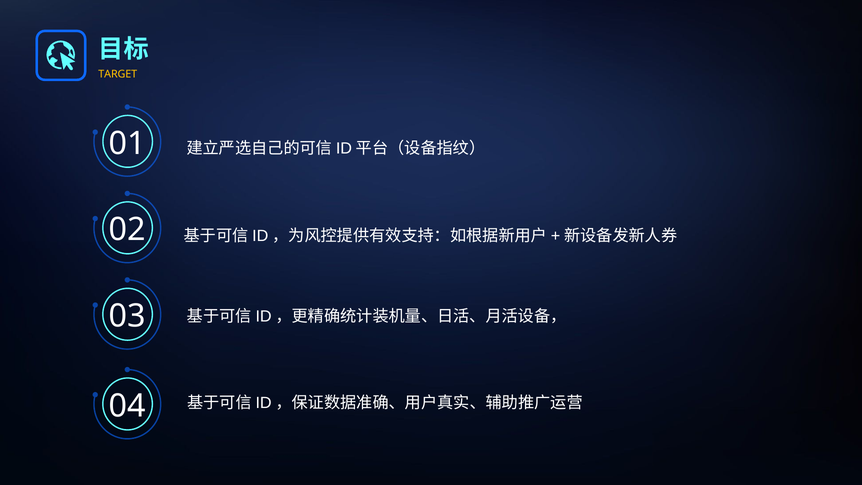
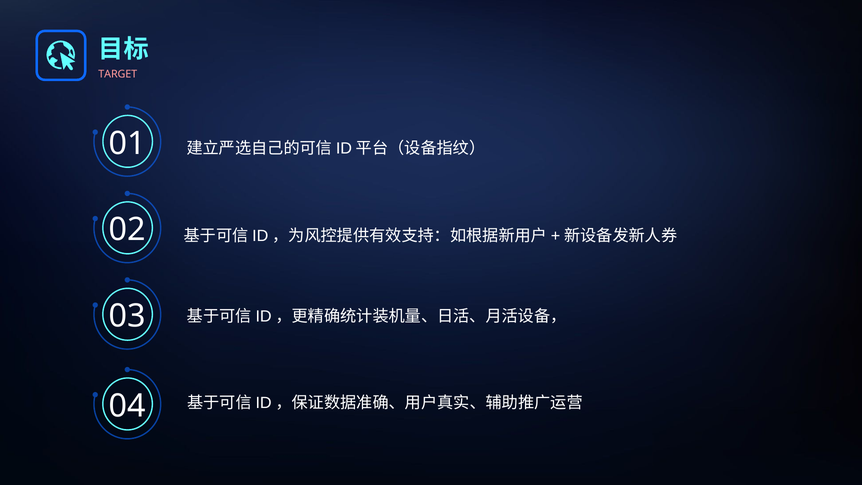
TARGET colour: yellow -> pink
